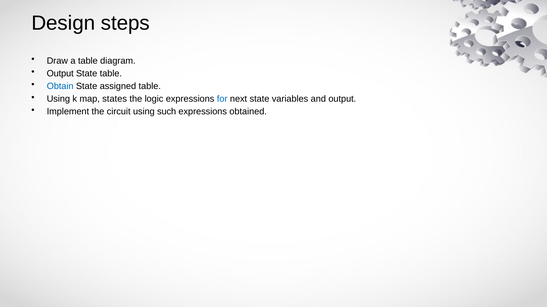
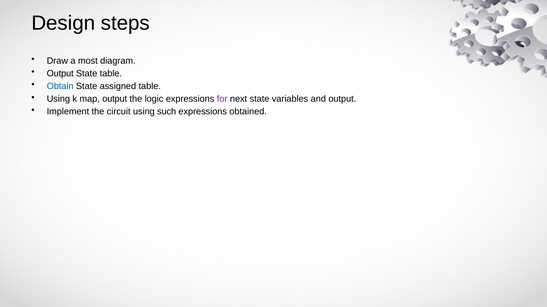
a table: table -> most
map states: states -> output
for colour: blue -> purple
